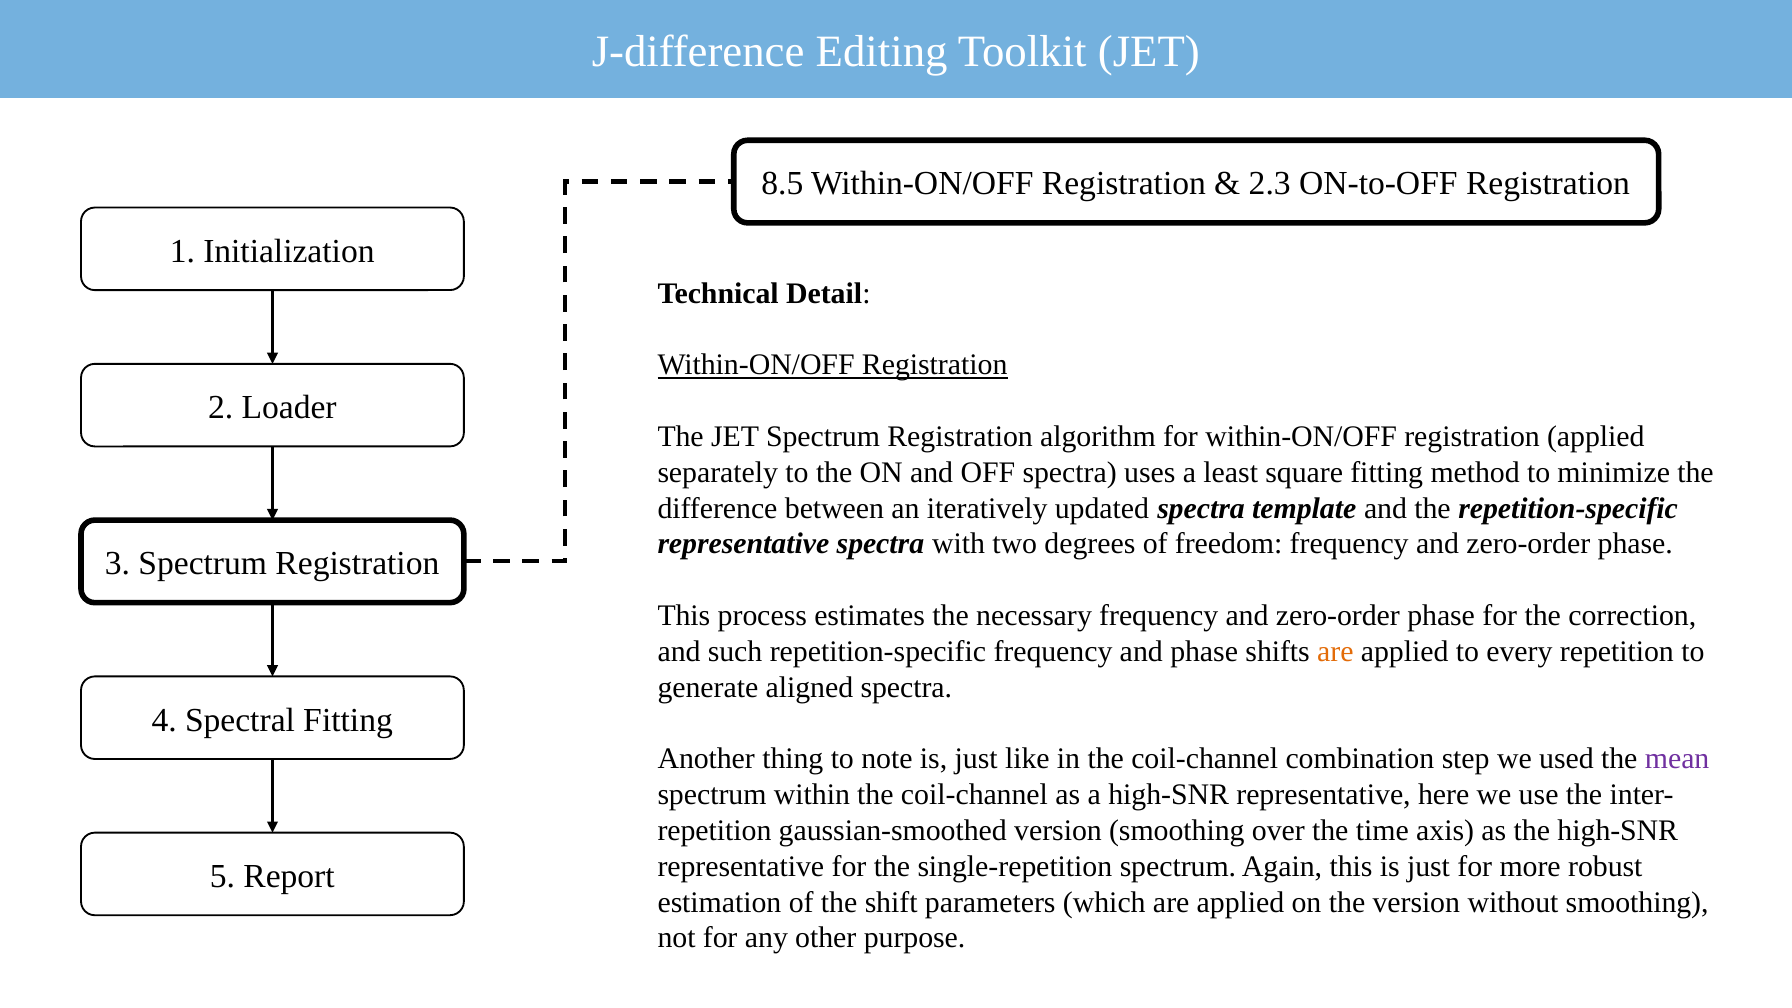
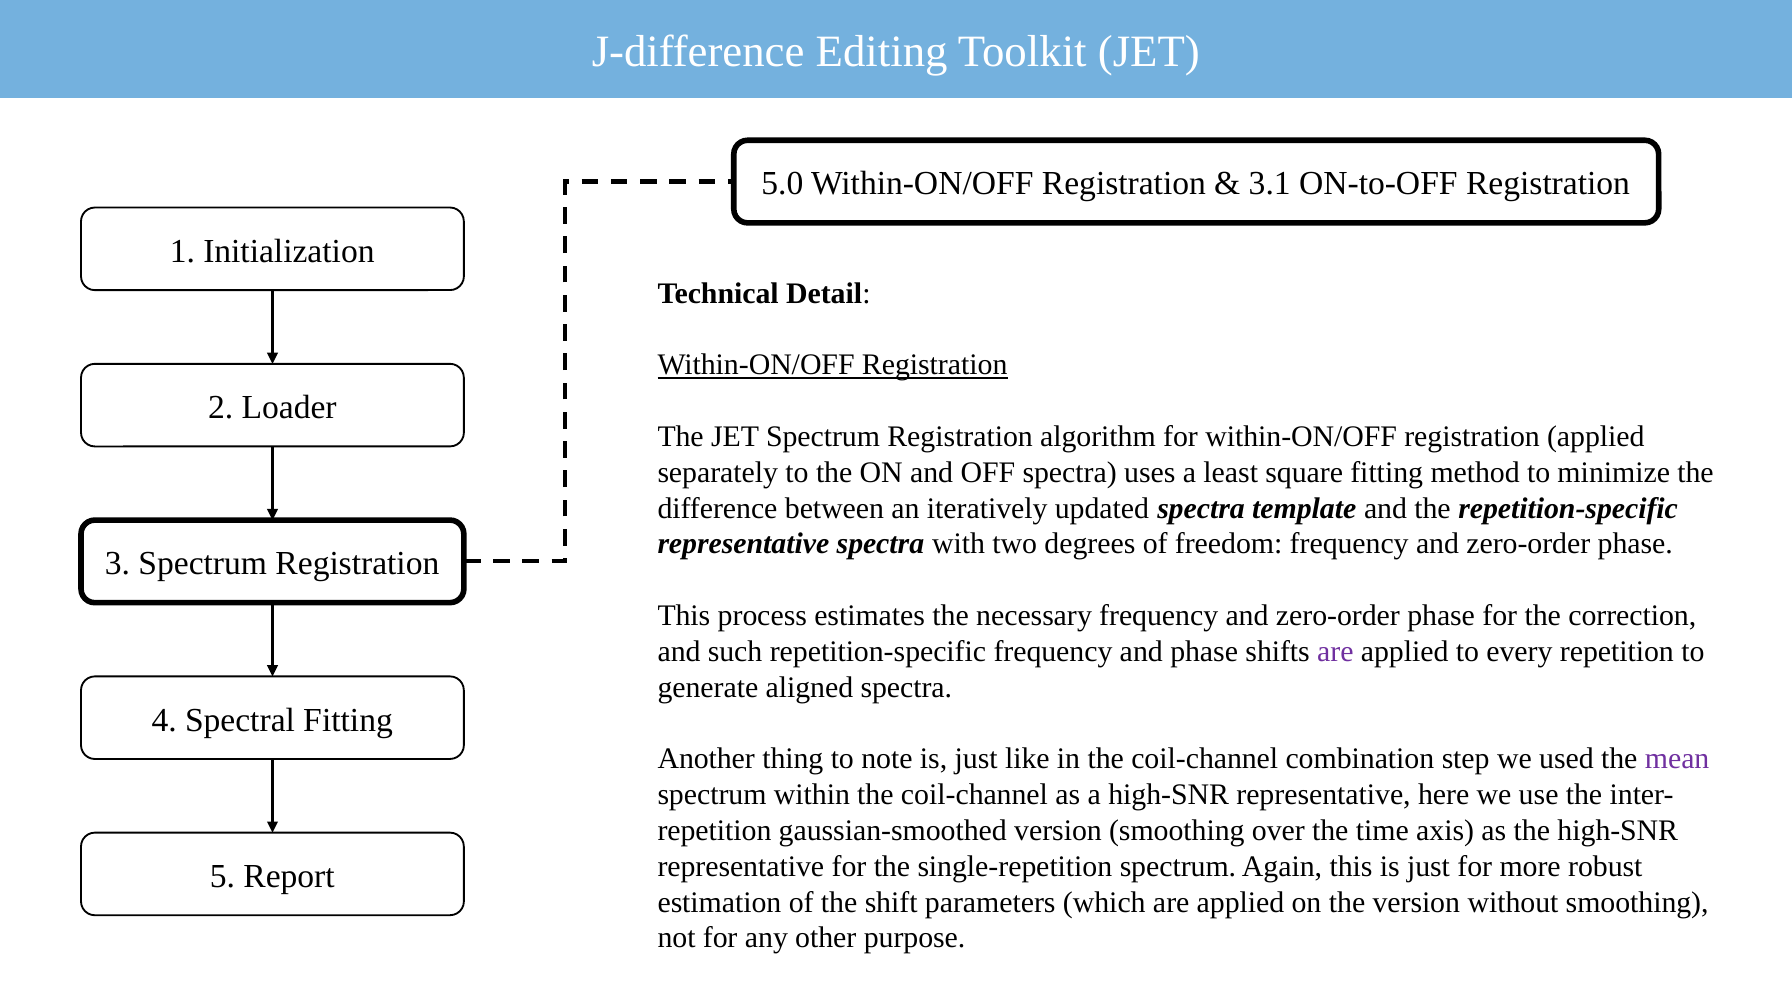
8.5: 8.5 -> 5.0
2.3: 2.3 -> 3.1
are at (1335, 651) colour: orange -> purple
